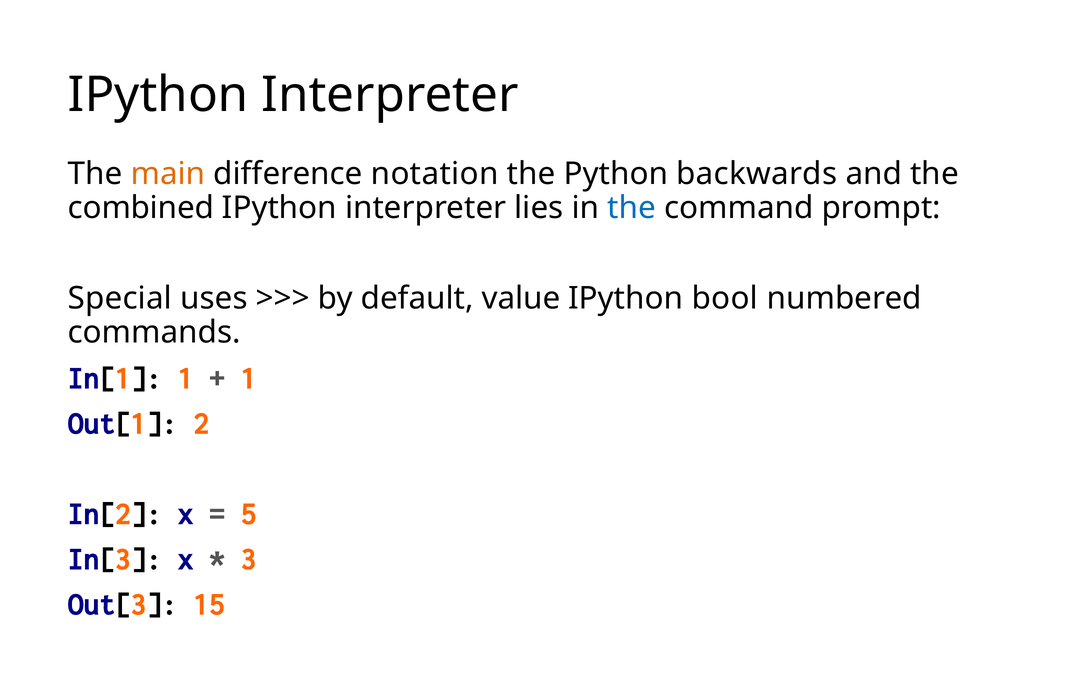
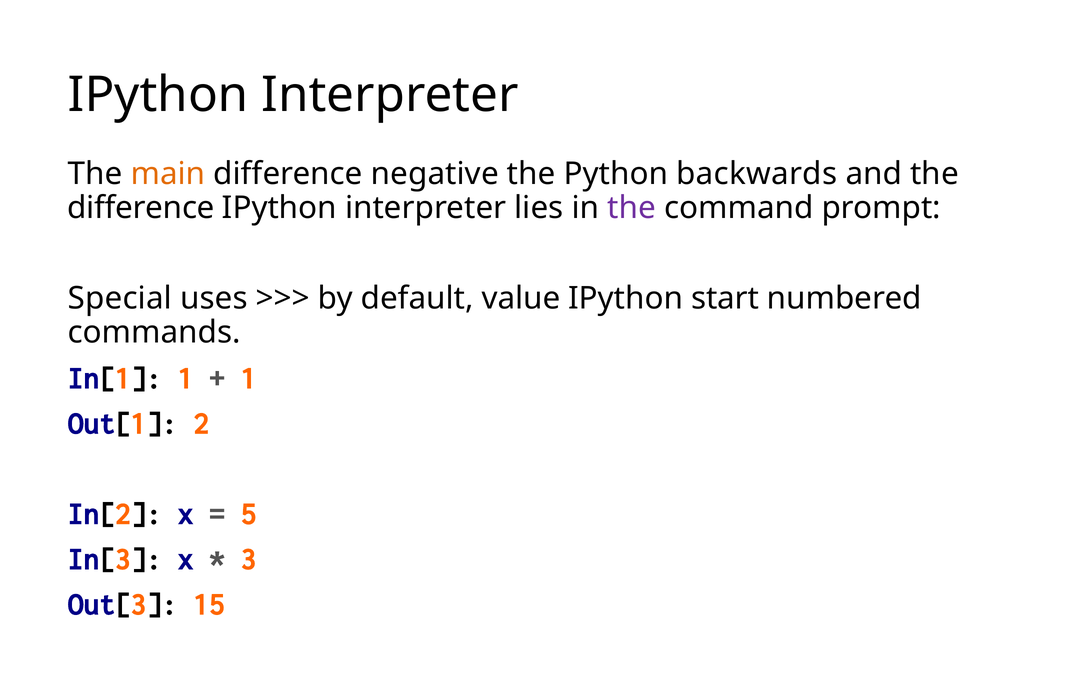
notation: notation -> negative
combined at (141, 208): combined -> difference
the at (632, 208) colour: blue -> purple
bool: bool -> start
